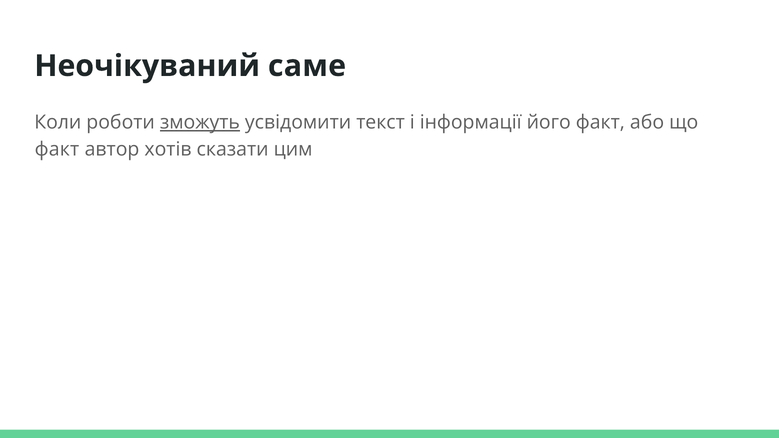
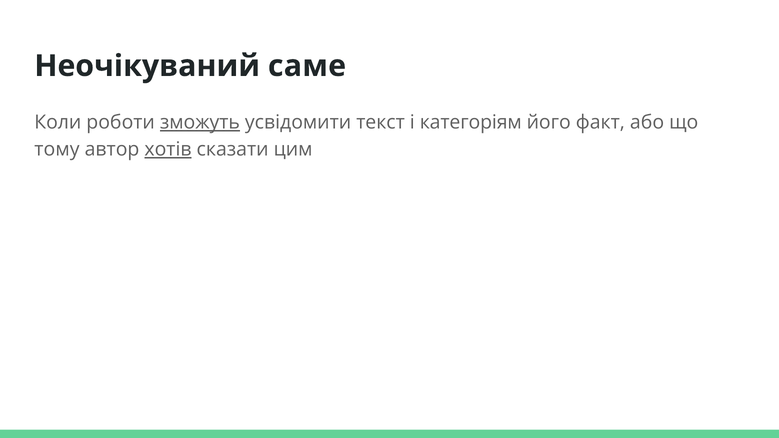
інформації: інформації -> категоріям
факт at (57, 149): факт -> тому
хотів underline: none -> present
